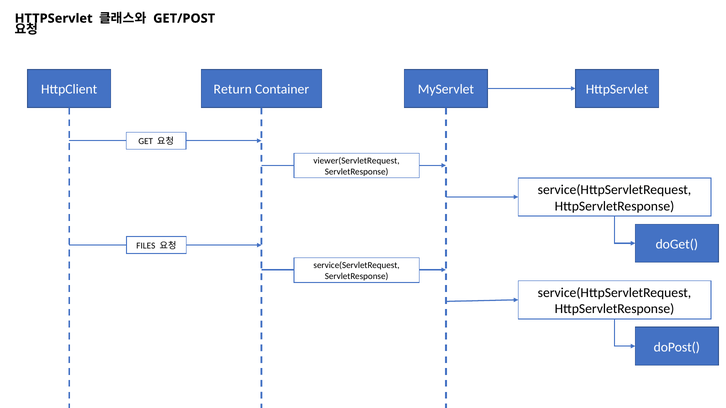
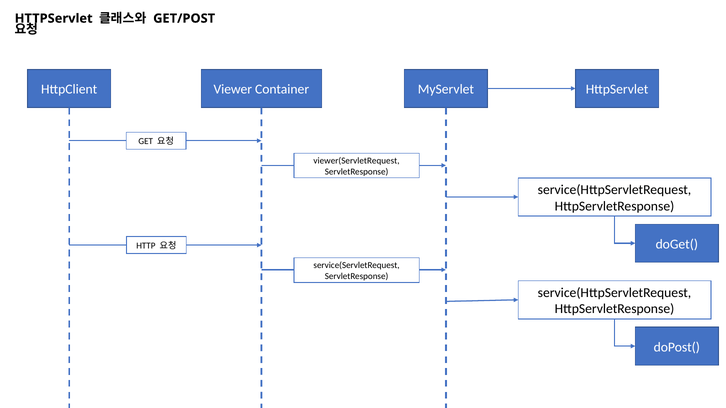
Return: Return -> Viewer
FILES: FILES -> HTTP
